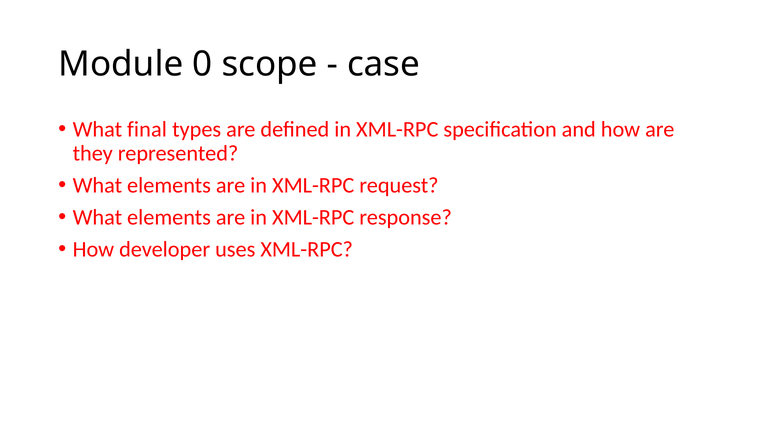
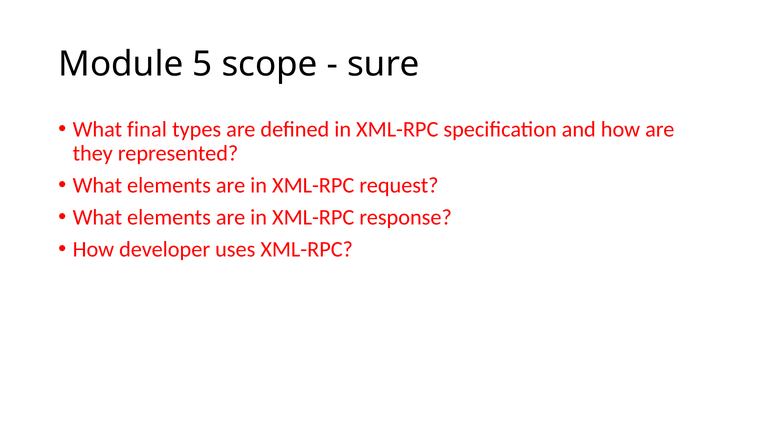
0: 0 -> 5
case: case -> sure
